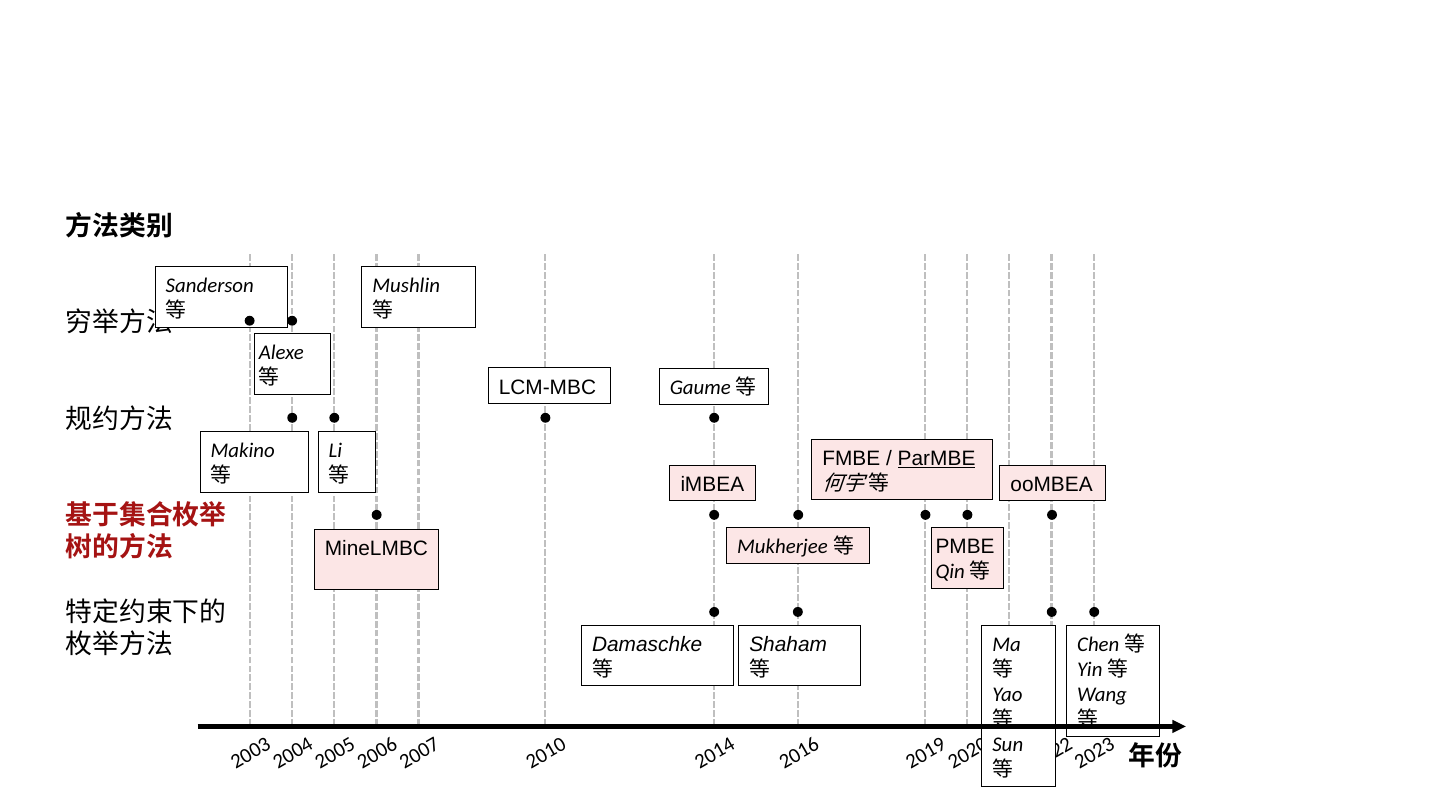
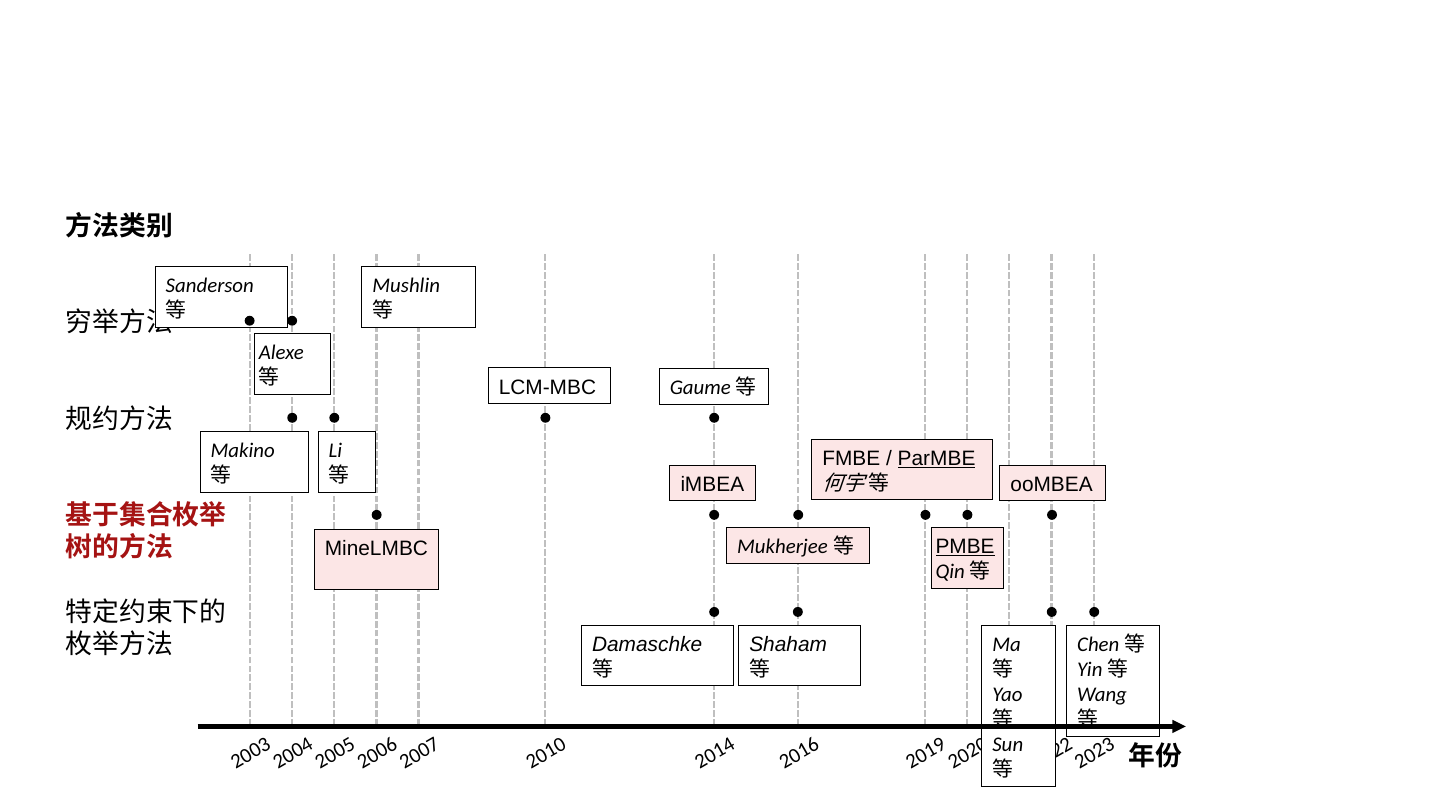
PMBE underline: none -> present
